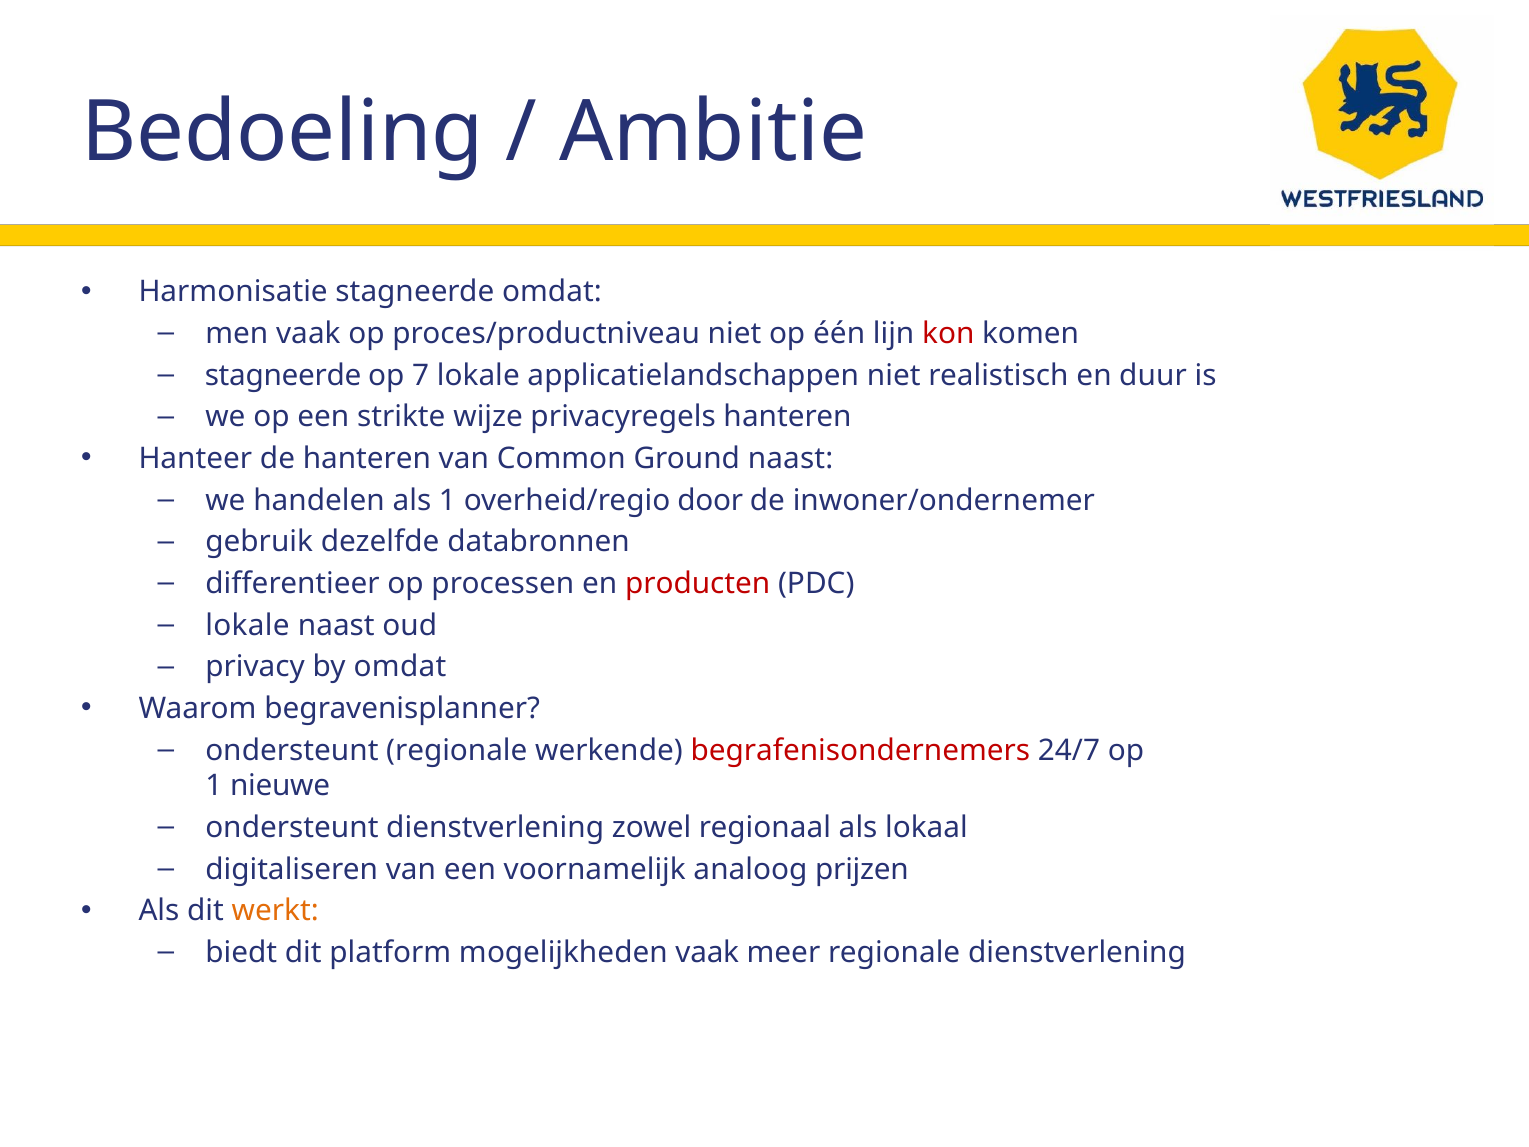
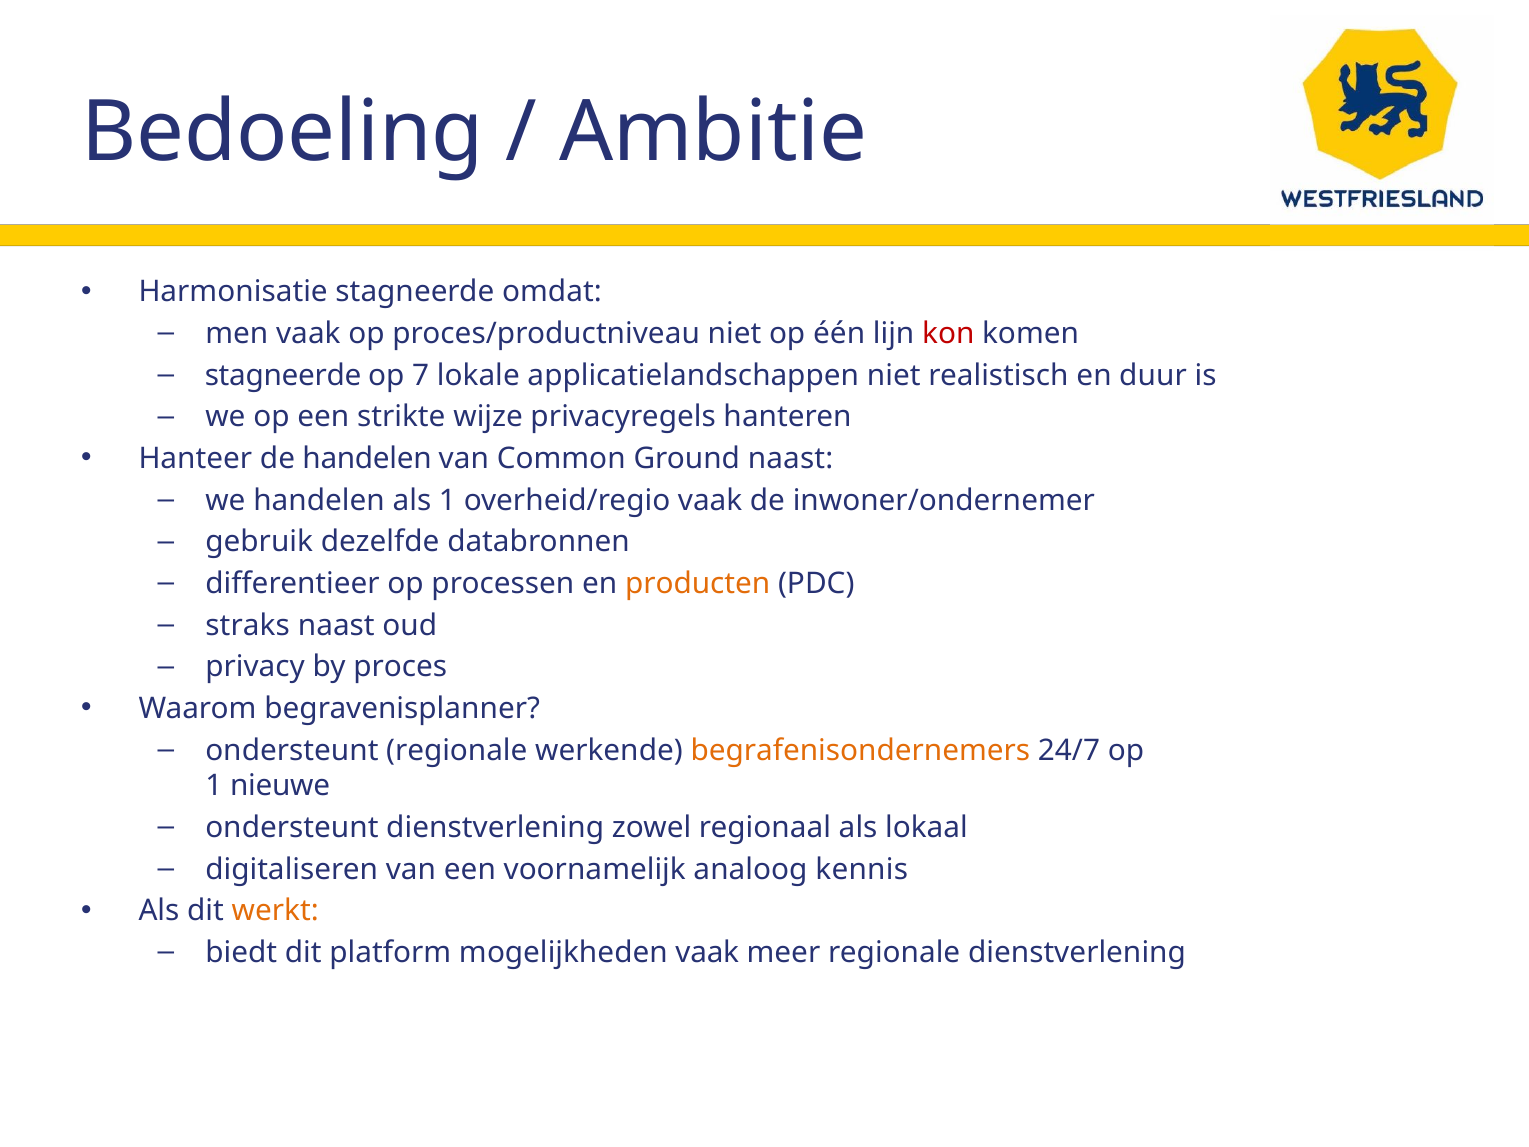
de hanteren: hanteren -> handelen
overheid/regio door: door -> vaak
producten colour: red -> orange
lokale at (248, 625): lokale -> straks
by omdat: omdat -> proces
begrafenisondernemers colour: red -> orange
prijzen: prijzen -> kennis
